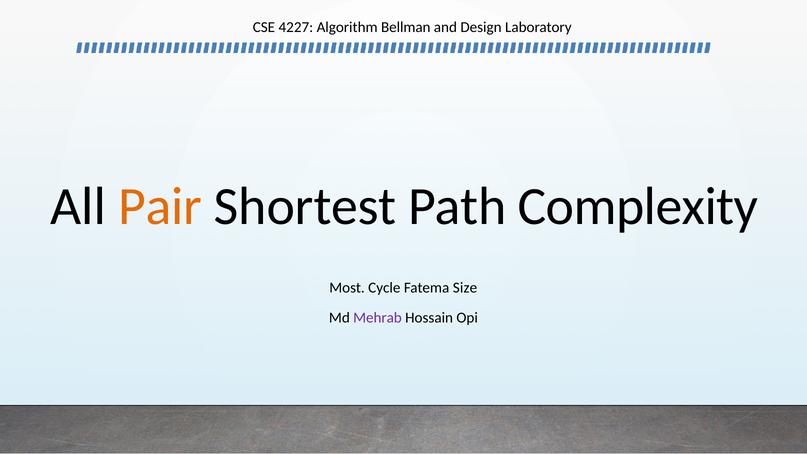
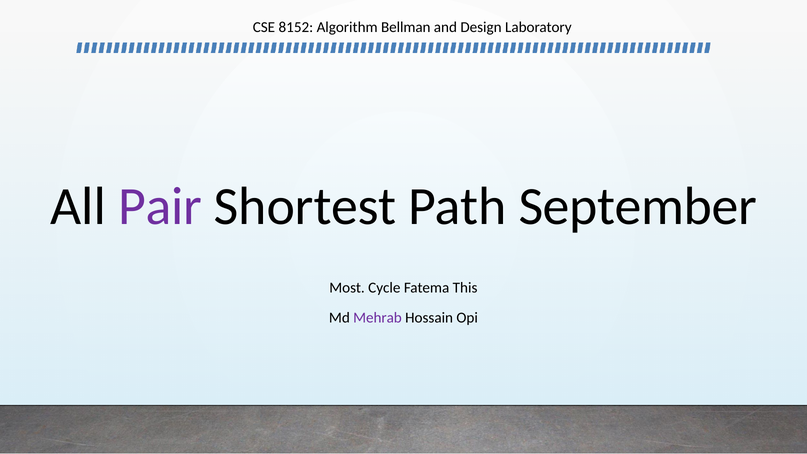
4227: 4227 -> 8152
Pair colour: orange -> purple
Complexity: Complexity -> September
Size: Size -> This
